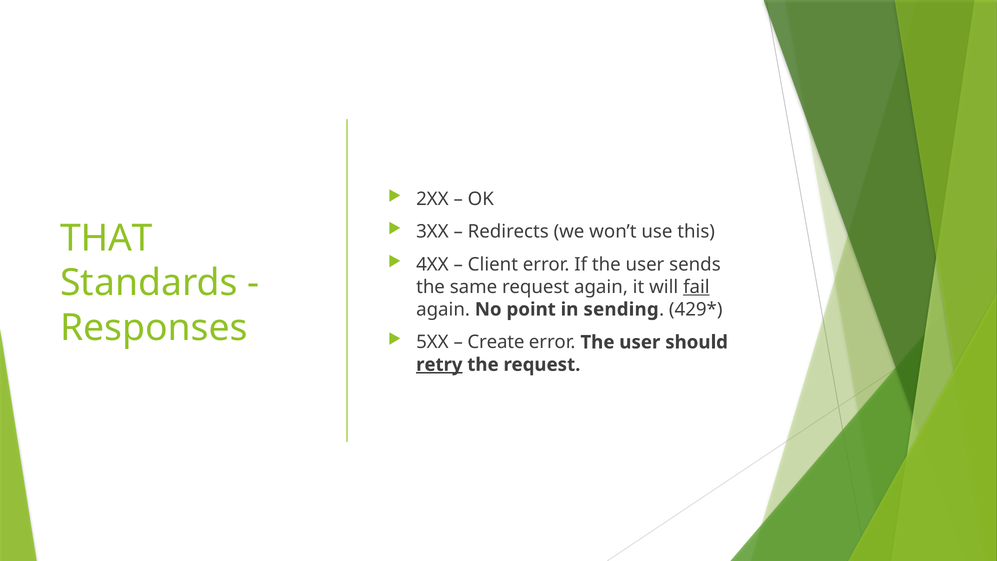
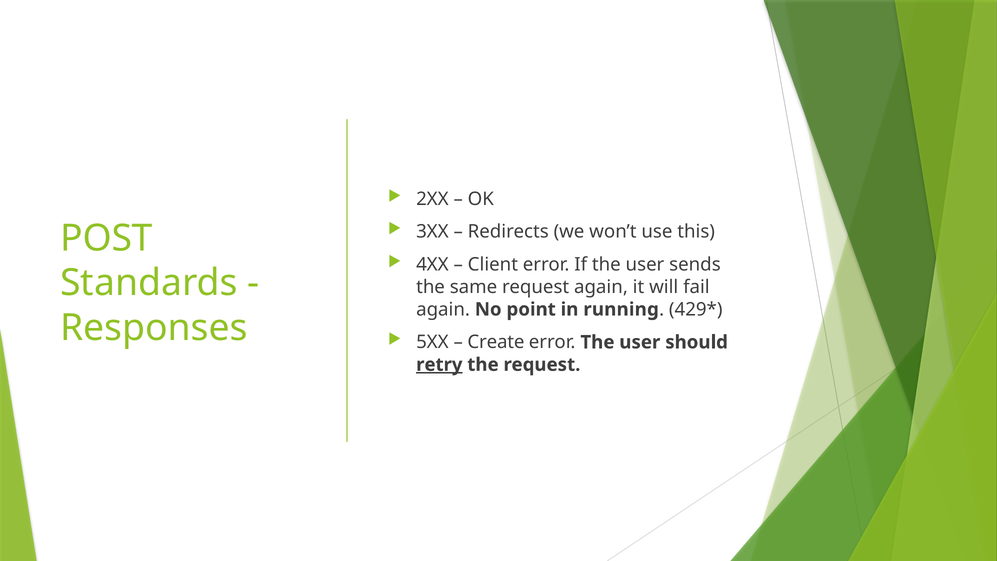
THAT: THAT -> POST
fail underline: present -> none
sending: sending -> running
